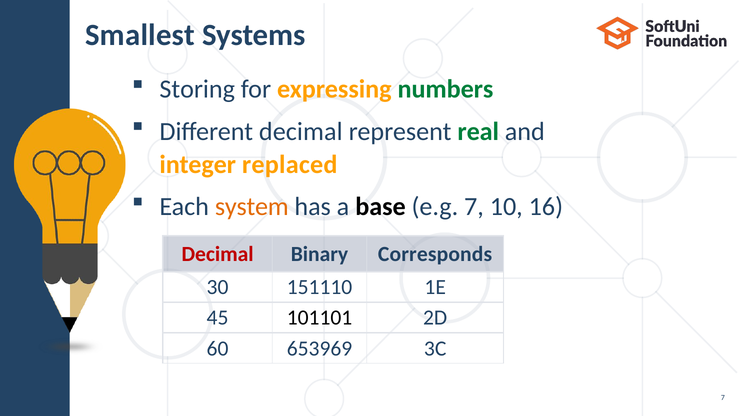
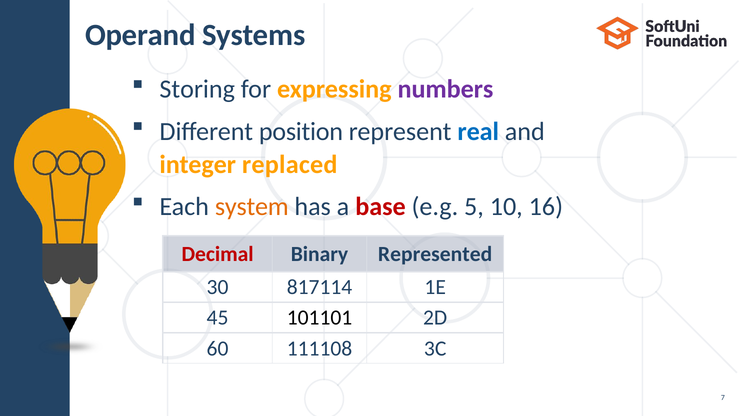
Smallest: Smallest -> Operand
numbers colour: green -> purple
Different decimal: decimal -> position
real colour: green -> blue
base colour: black -> red
e.g 7: 7 -> 5
Corresponds: Corresponds -> Represented
151110: 151110 -> 817114
653969: 653969 -> 111108
